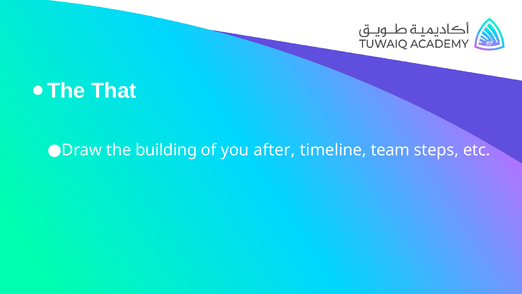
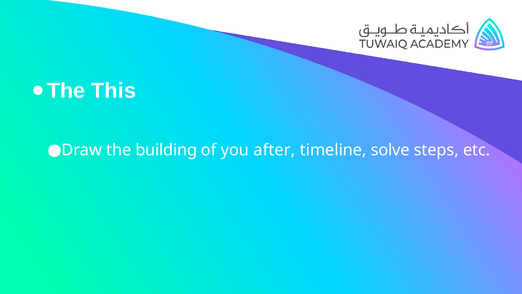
That: That -> This
team: team -> solve
